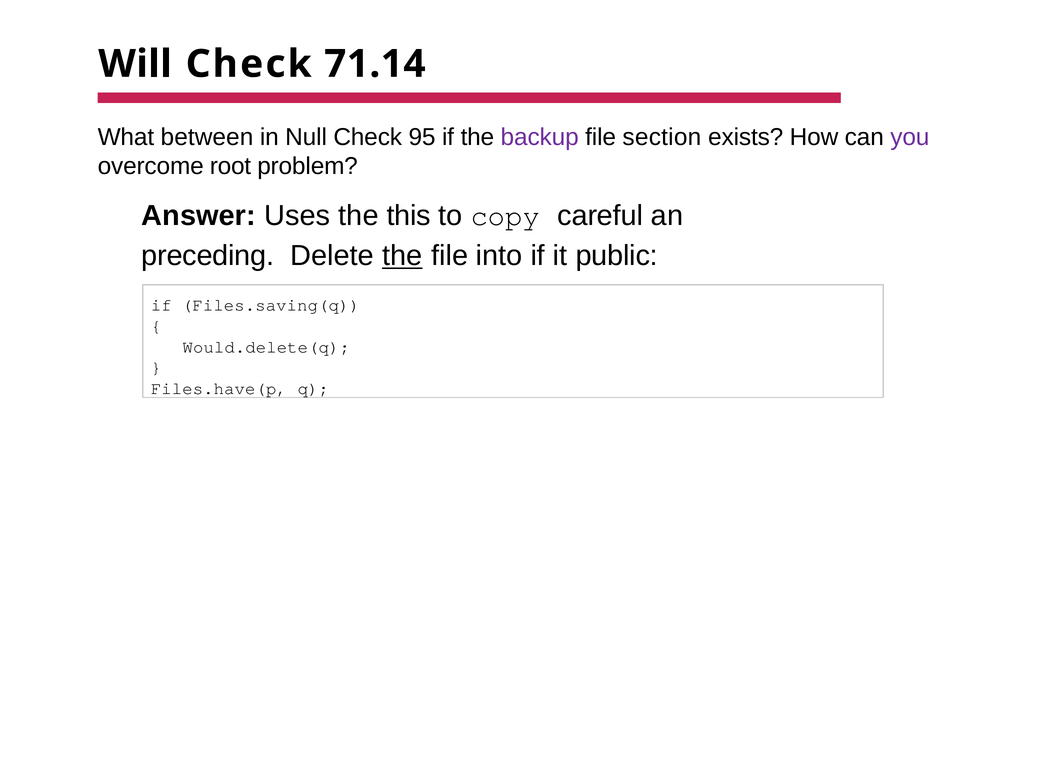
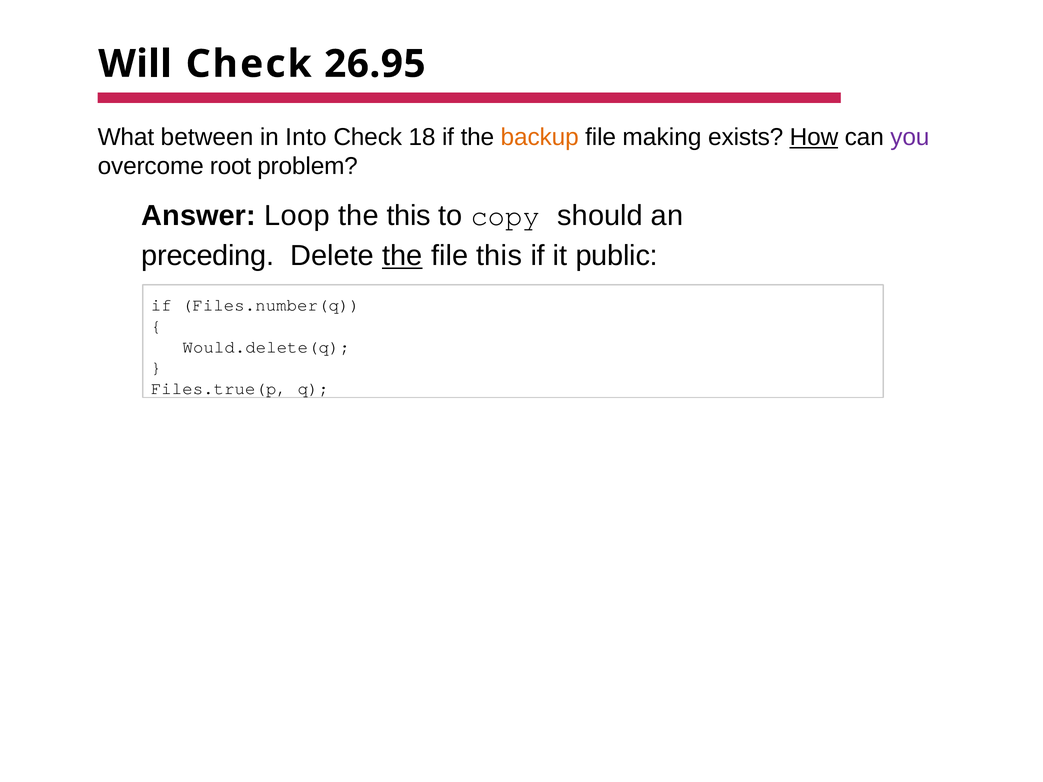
71.14: 71.14 -> 26.95
Null: Null -> Into
95: 95 -> 18
backup colour: purple -> orange
section: section -> making
How underline: none -> present
Uses: Uses -> Loop
careful: careful -> should
file into: into -> this
Files.saving(q: Files.saving(q -> Files.number(q
Files.have(p: Files.have(p -> Files.true(p
